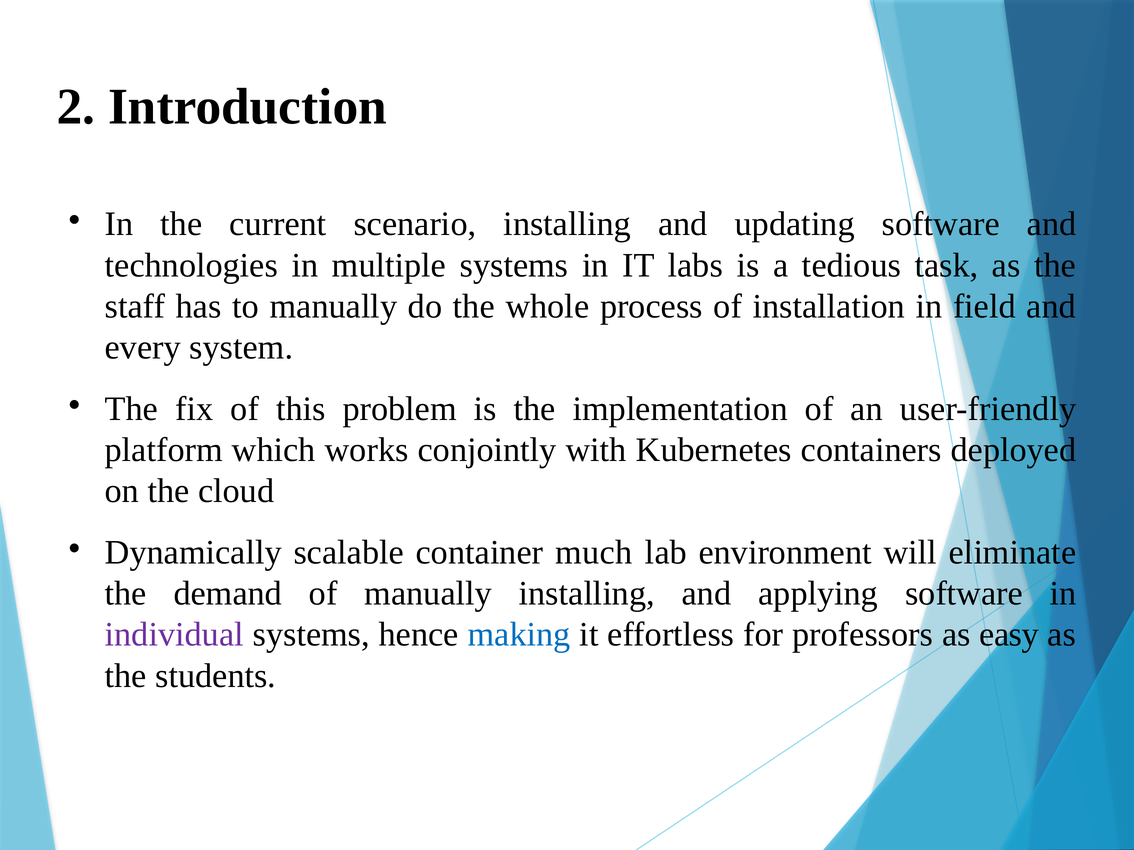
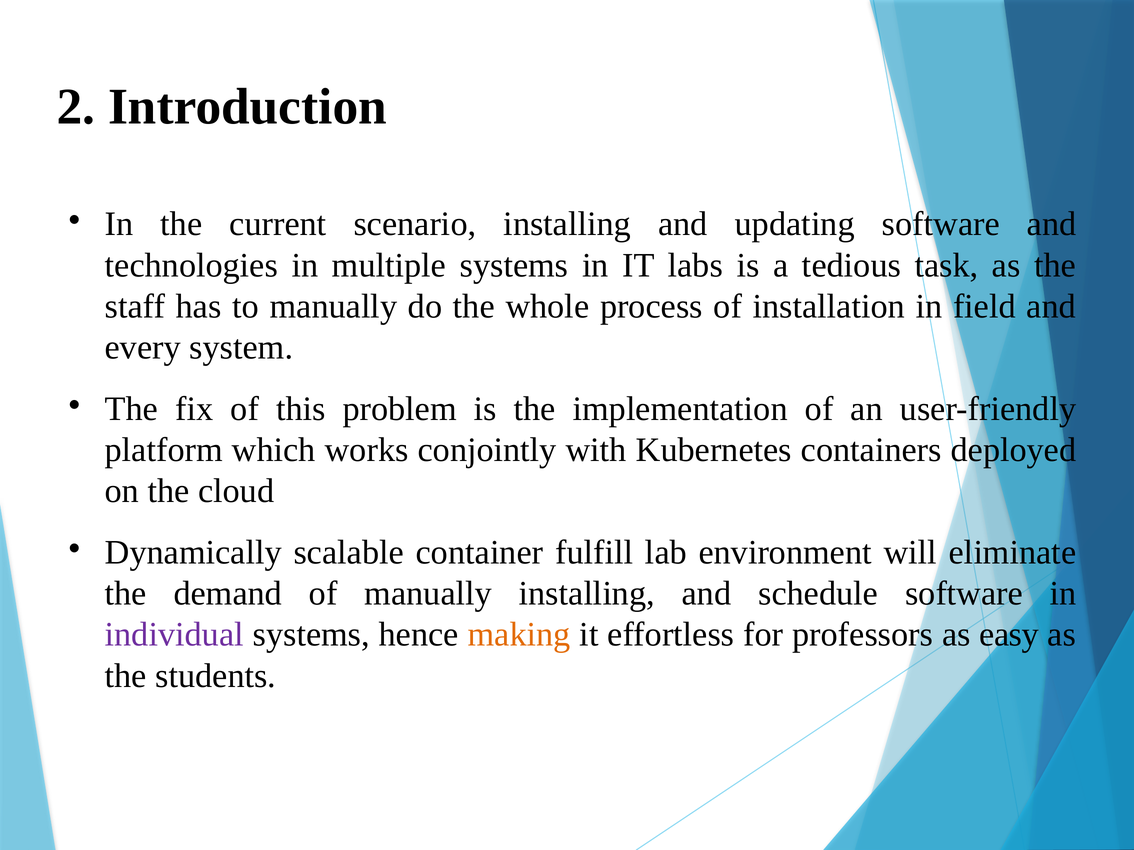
much: much -> fulfill
applying: applying -> schedule
making colour: blue -> orange
